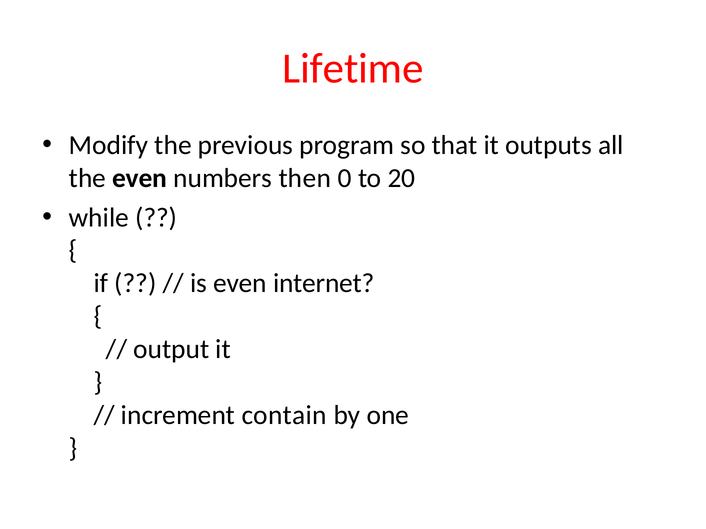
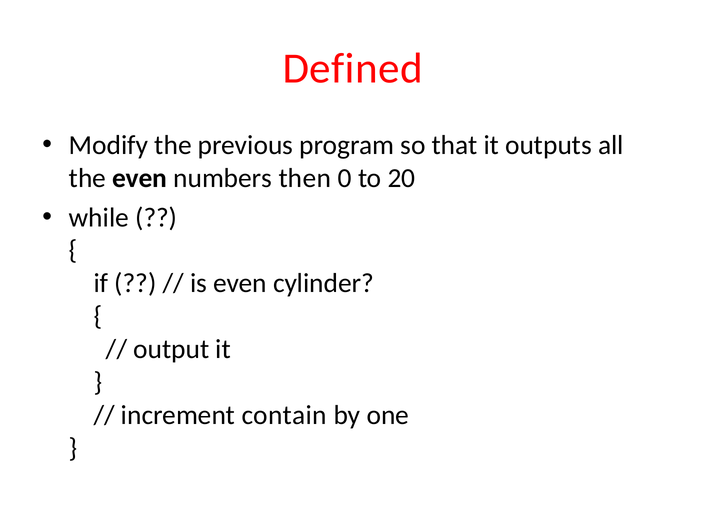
Lifetime: Lifetime -> Defined
internet: internet -> cylinder
